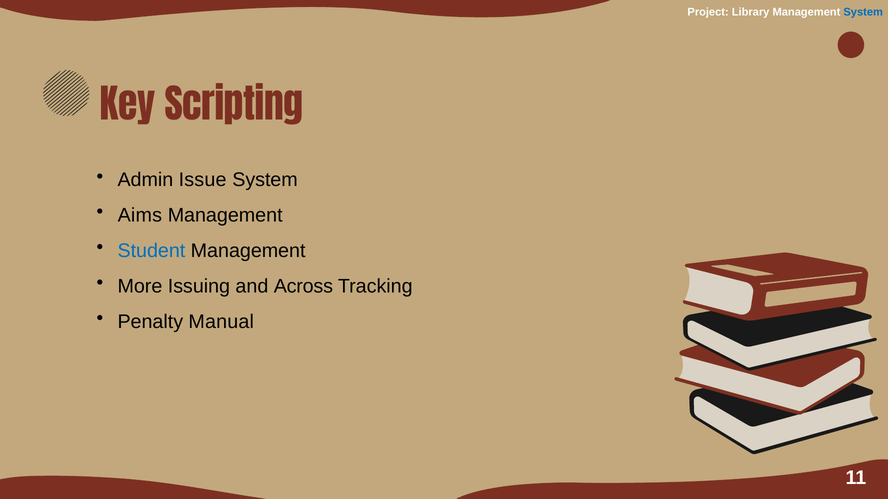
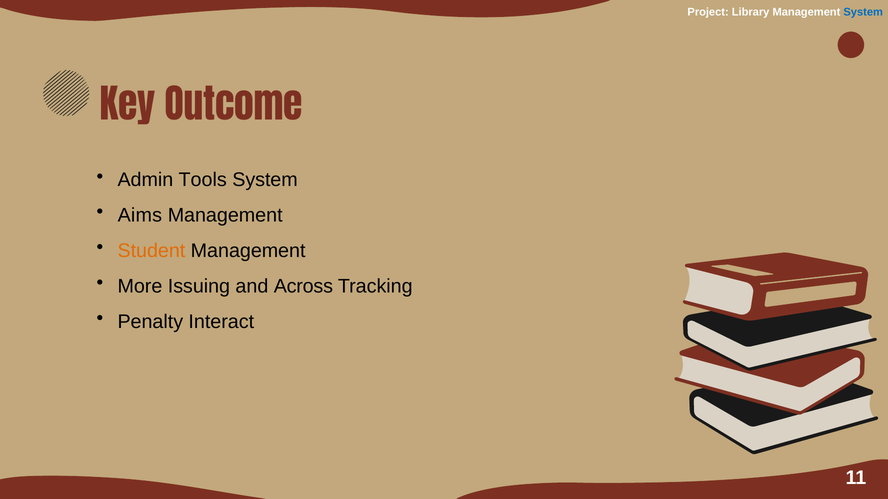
Scripting: Scripting -> Outcome
Issue: Issue -> Tools
Student colour: blue -> orange
Manual: Manual -> Interact
